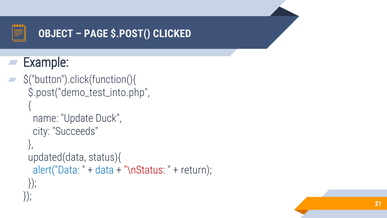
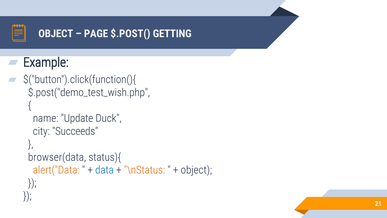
CLICKED: CLICKED -> GETTING
$.post("demo_test_into.php: $.post("demo_test_into.php -> $.post("demo_test_wish.php
updated(data: updated(data -> browser(data
alert("Data colour: blue -> orange
\nStatus colour: red -> orange
return at (196, 170): return -> object
